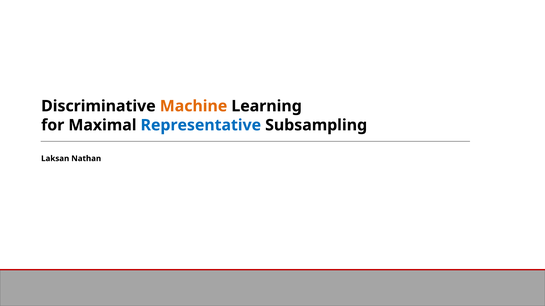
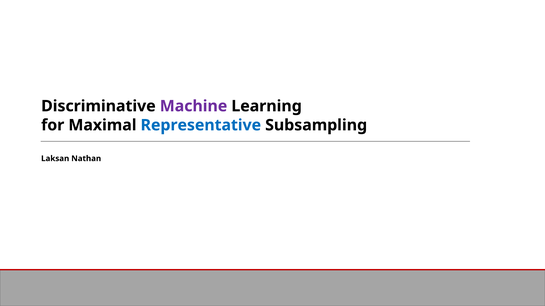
Machine colour: orange -> purple
